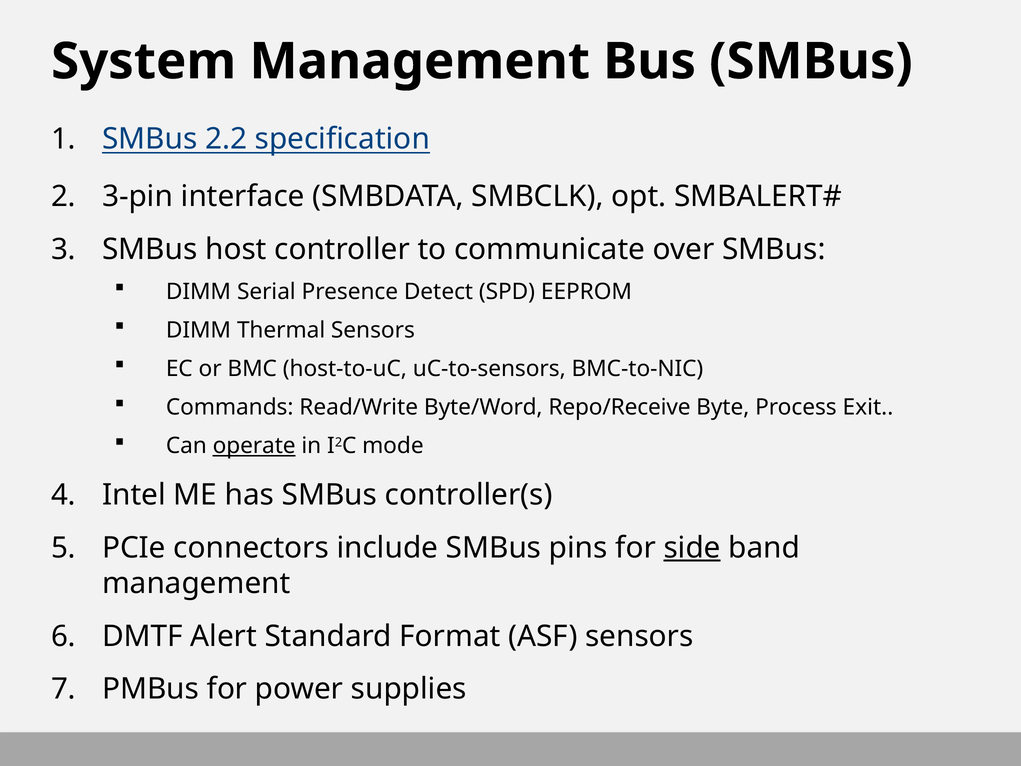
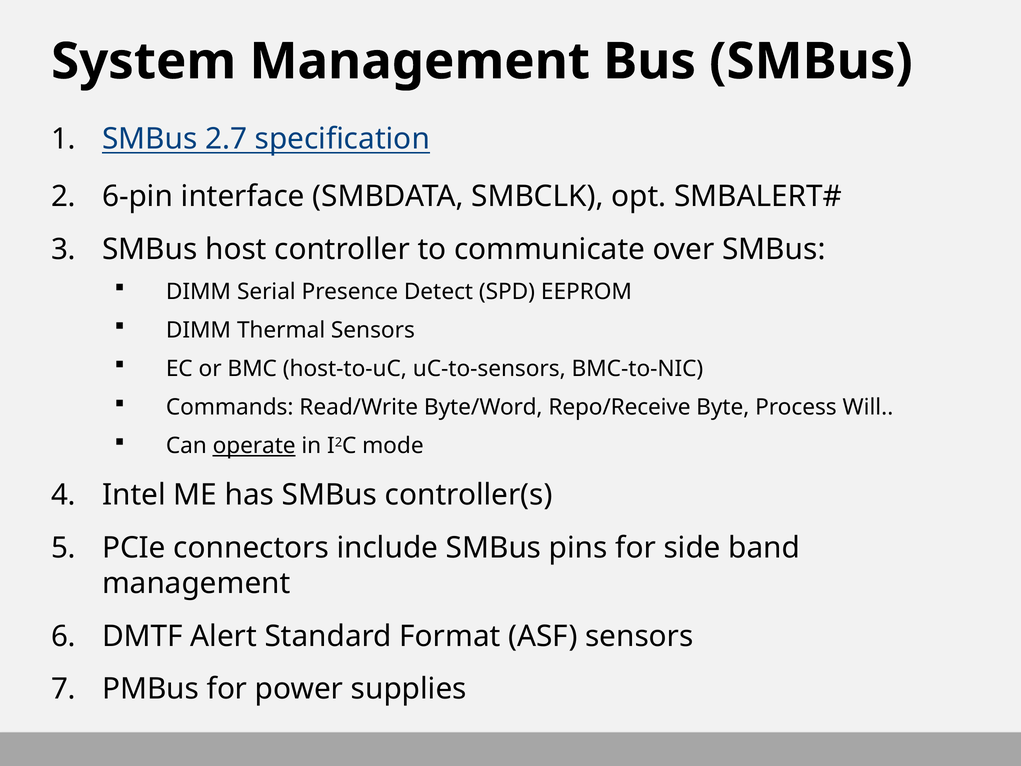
2.2: 2.2 -> 2.7
3-pin: 3-pin -> 6-pin
Exit: Exit -> Will
side underline: present -> none
